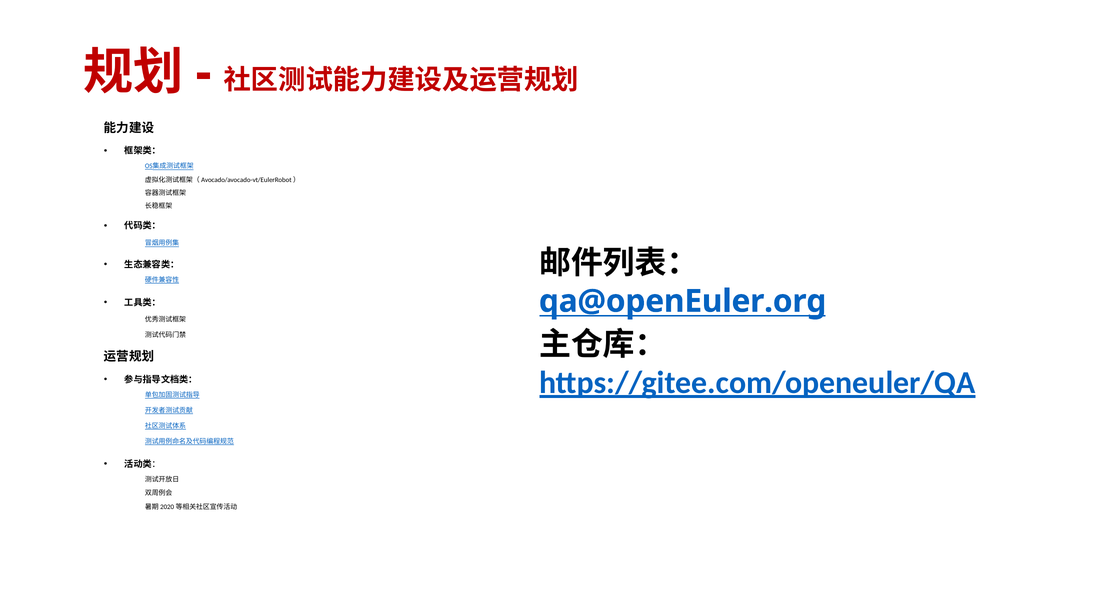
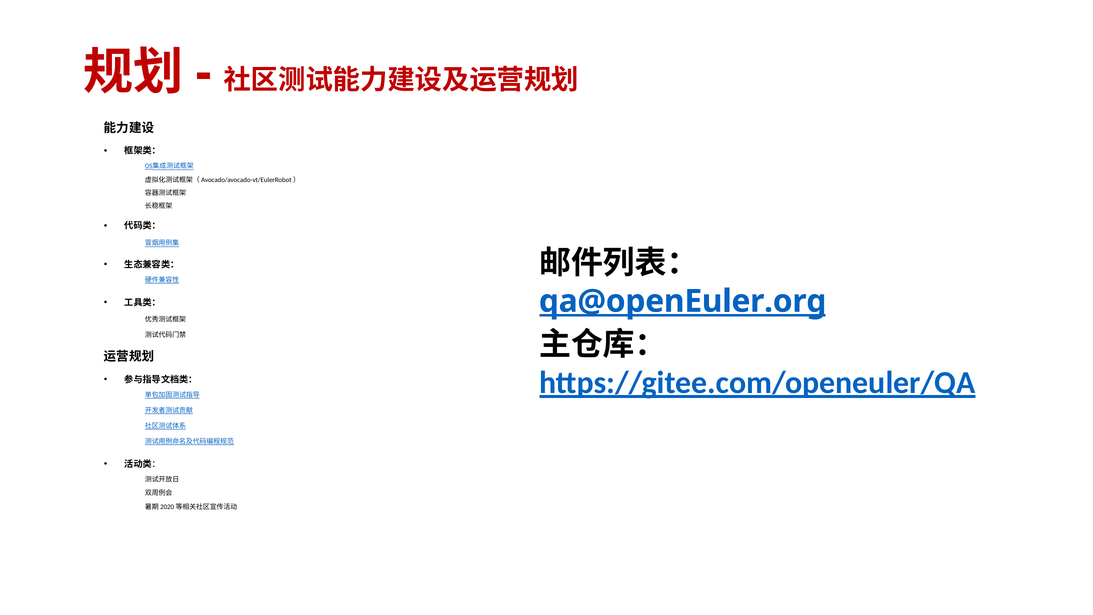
qa@openEuler.org underline: none -> present
